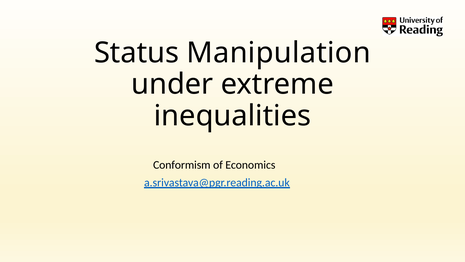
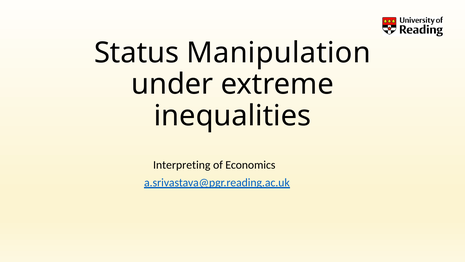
Conformism: Conformism -> Interpreting
